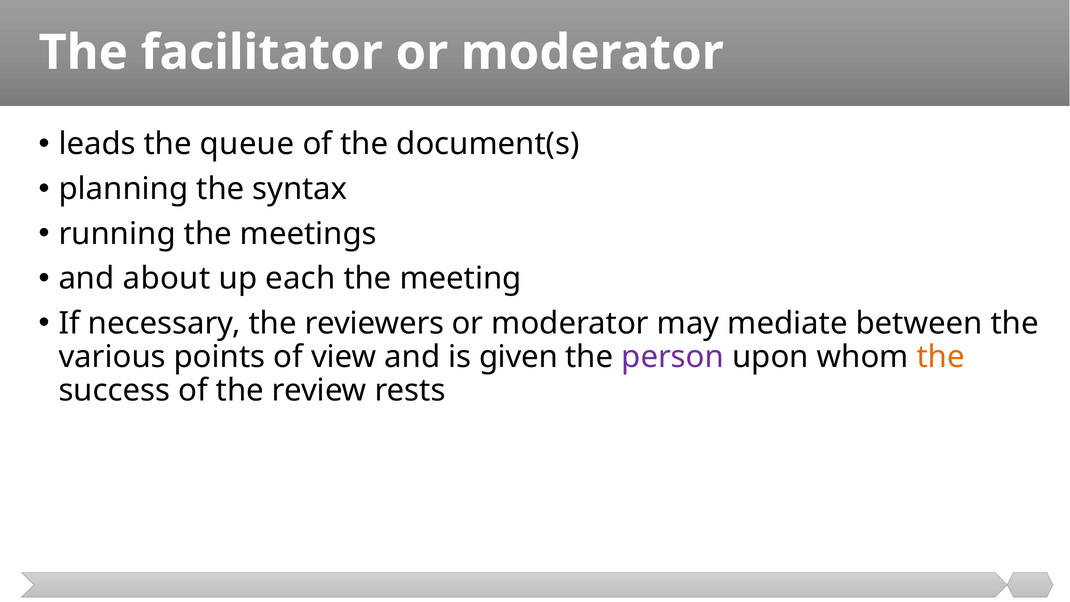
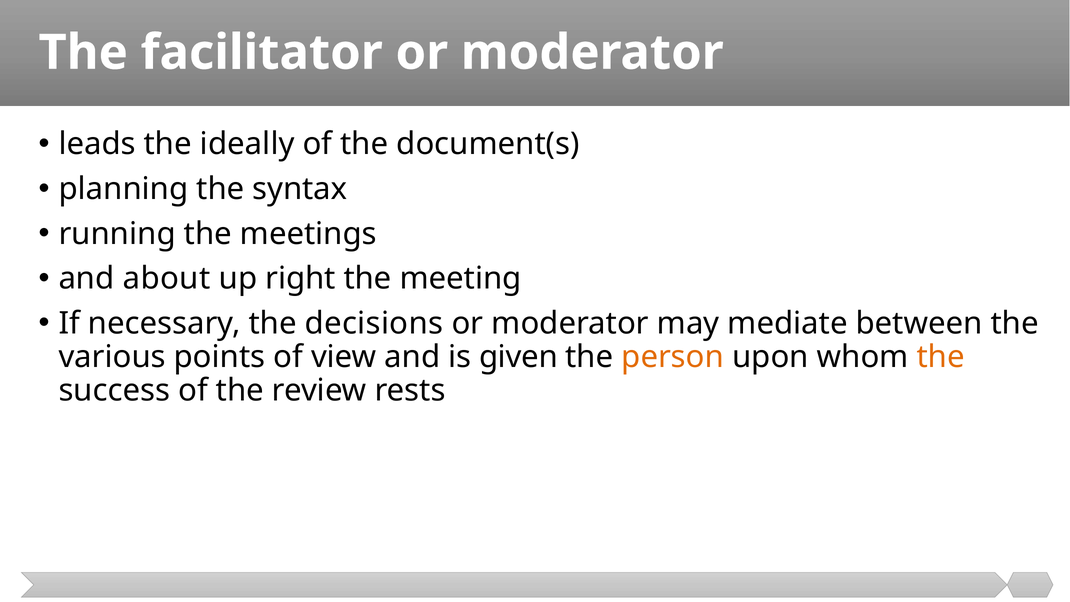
queue: queue -> ideally
each: each -> right
reviewers: reviewers -> decisions
person colour: purple -> orange
